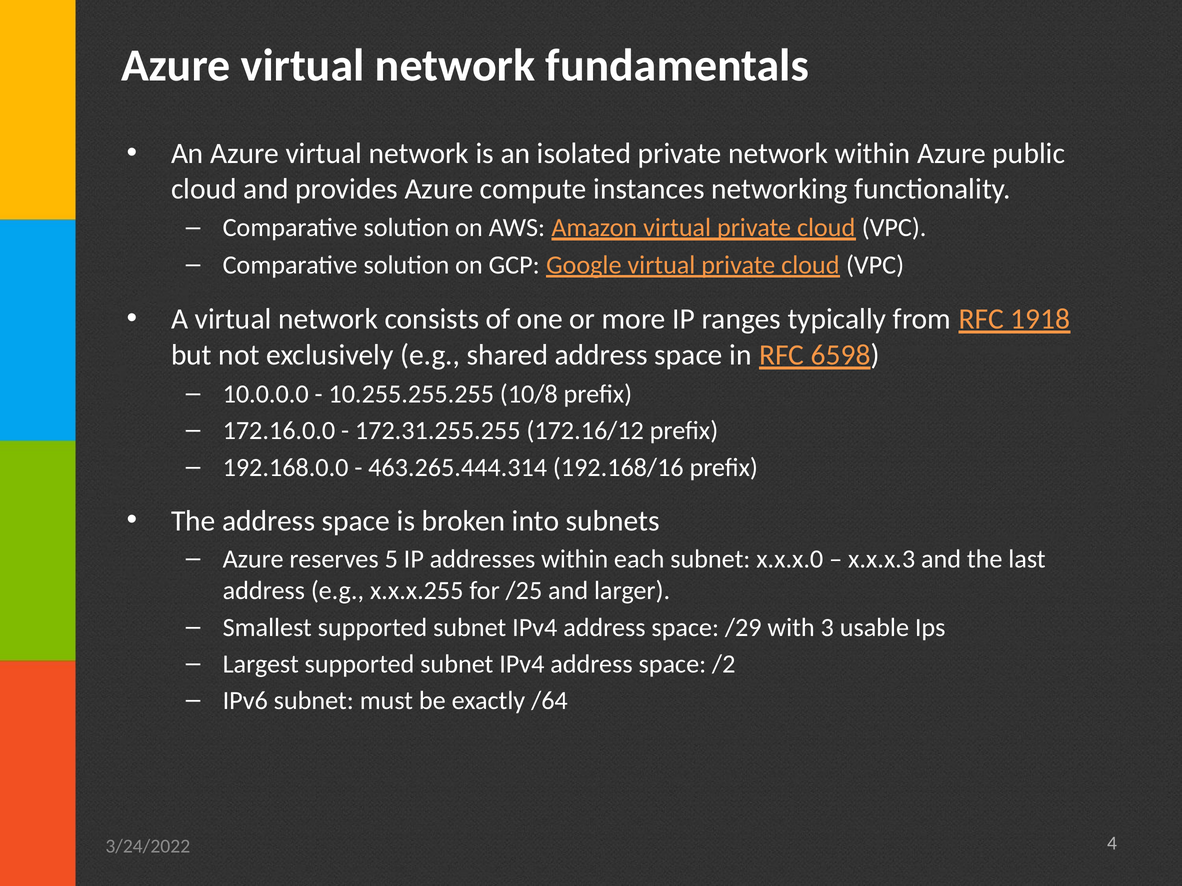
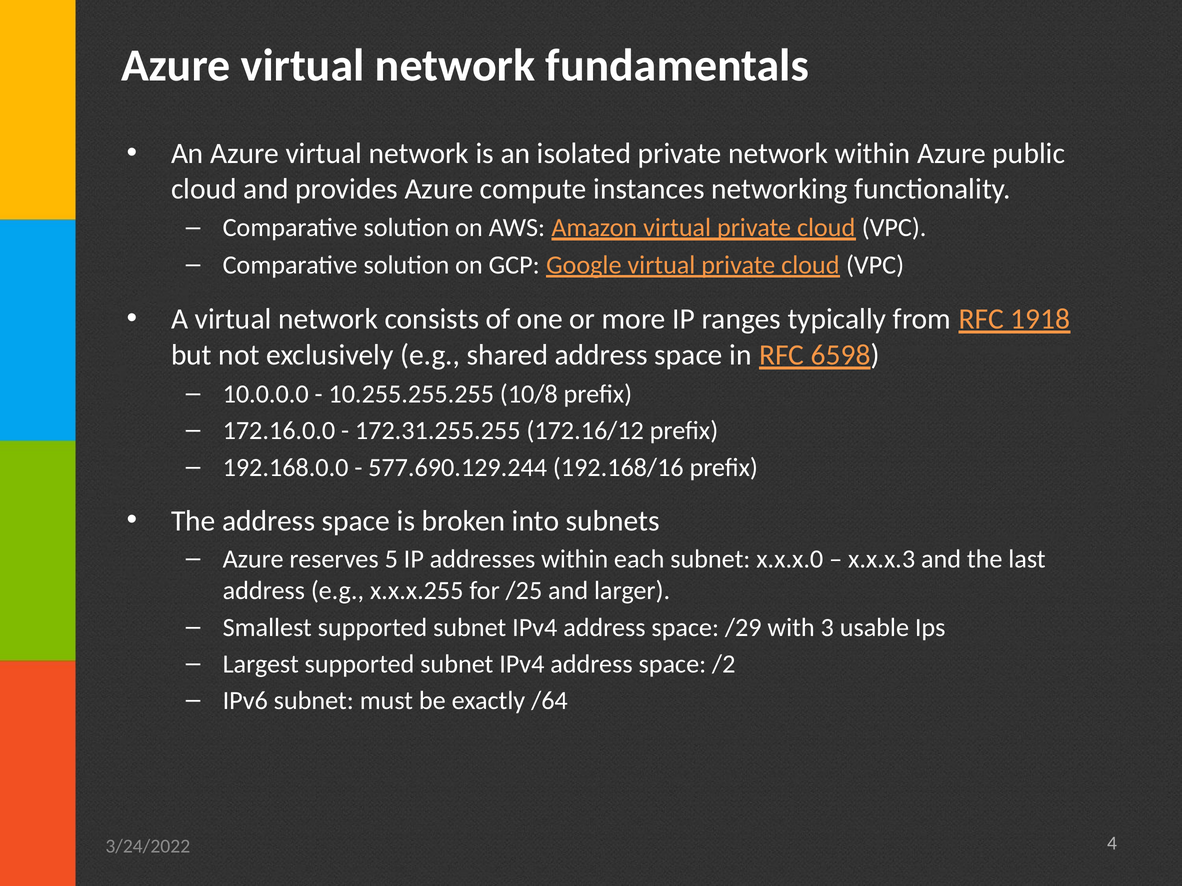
463.265.444.314: 463.265.444.314 -> 577.690.129.244
